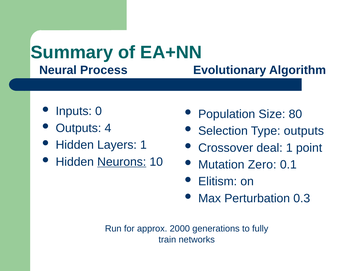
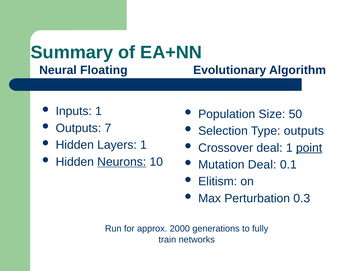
Process: Process -> Floating
Inputs 0: 0 -> 1
80: 80 -> 50
4: 4 -> 7
point underline: none -> present
Mutation Zero: Zero -> Deal
